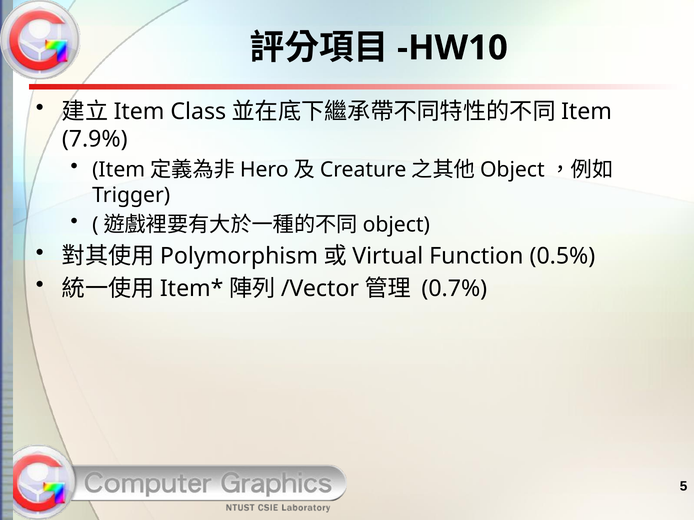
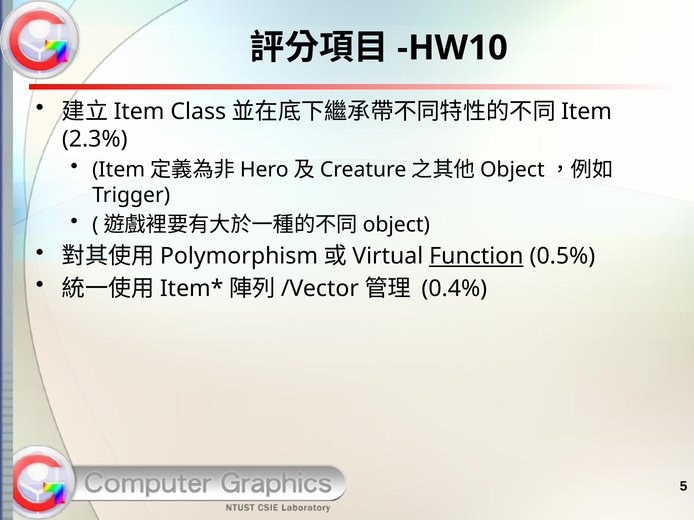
7.9%: 7.9% -> 2.3%
Function underline: none -> present
0.7%: 0.7% -> 0.4%
